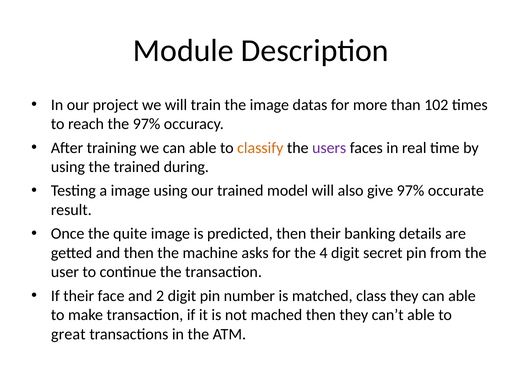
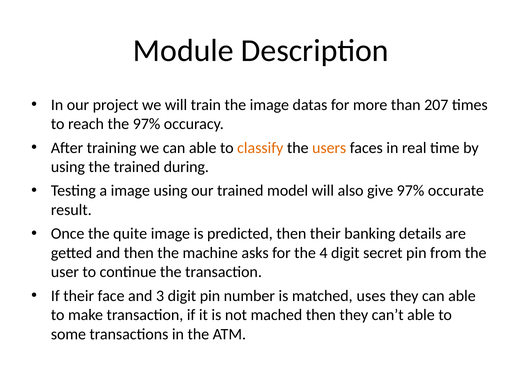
102: 102 -> 207
users colour: purple -> orange
2: 2 -> 3
class: class -> uses
great: great -> some
